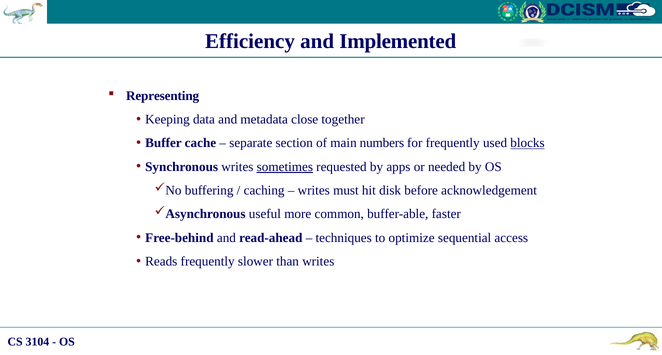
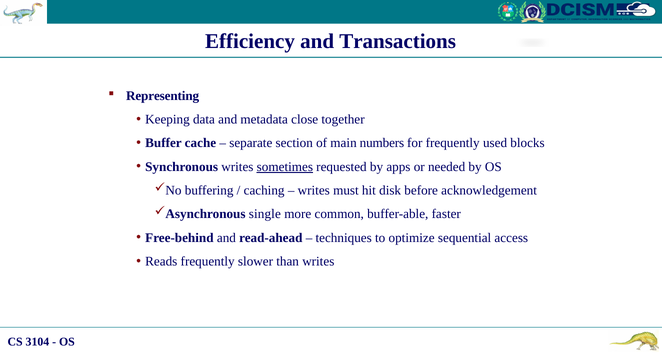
Implemented: Implemented -> Transactions
blocks underline: present -> none
useful: useful -> single
